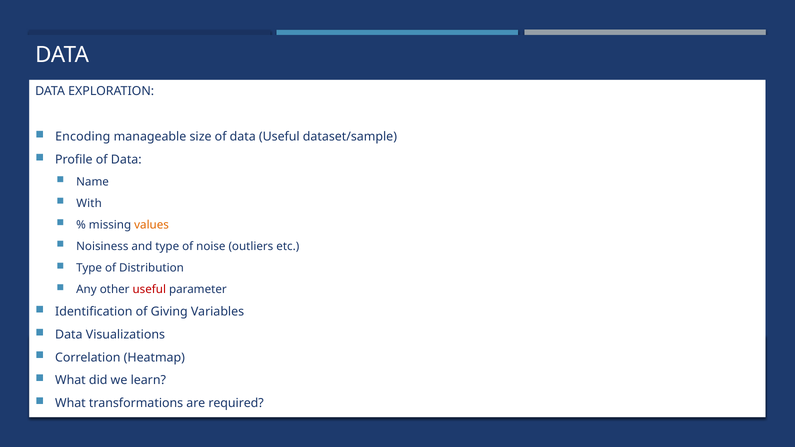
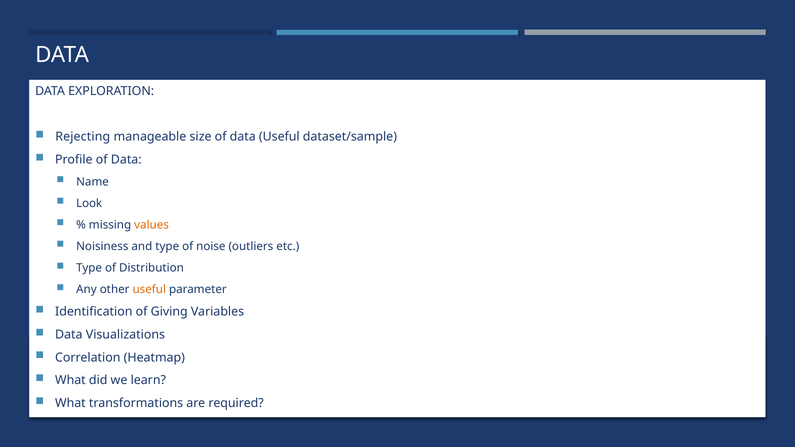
Encoding: Encoding -> Rejecting
With: With -> Look
useful at (149, 290) colour: red -> orange
